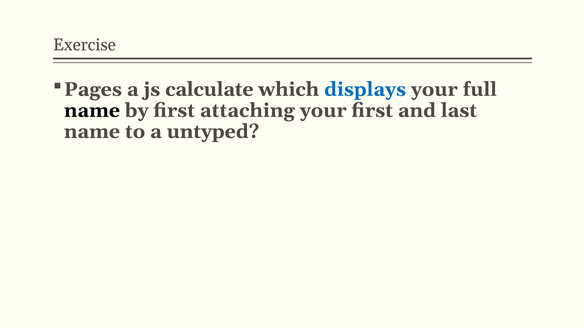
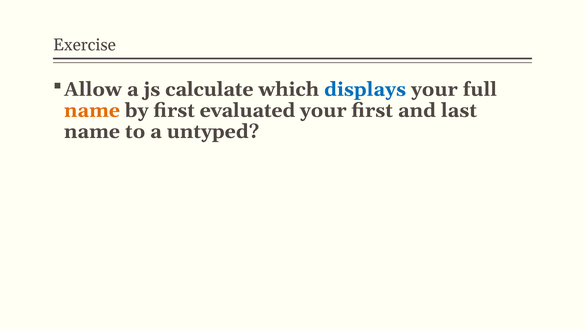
Pages: Pages -> Allow
name at (92, 110) colour: black -> orange
attaching: attaching -> evaluated
